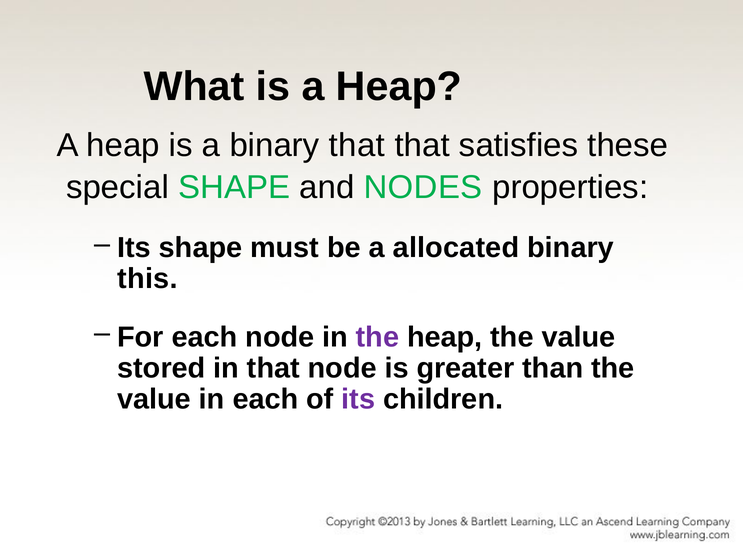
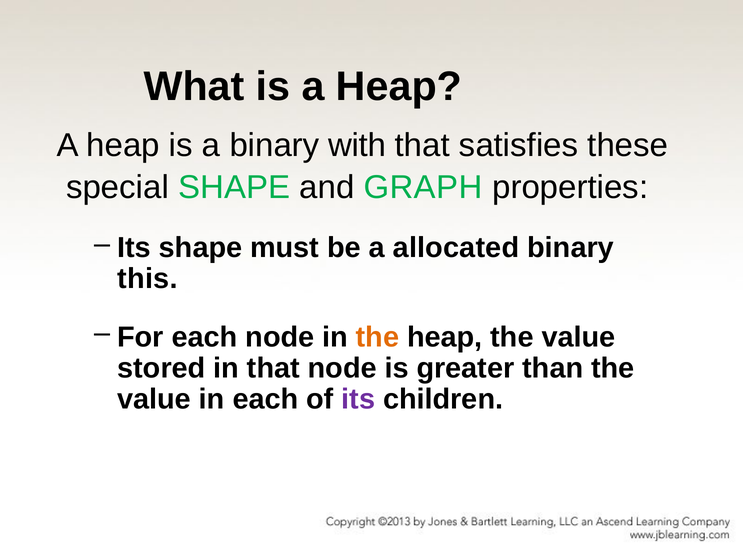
binary that: that -> with
NODES: NODES -> GRAPH
the at (377, 337) colour: purple -> orange
